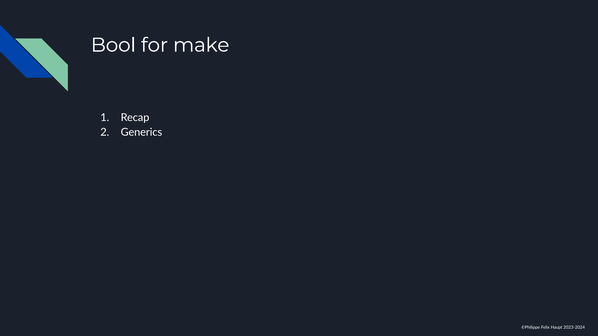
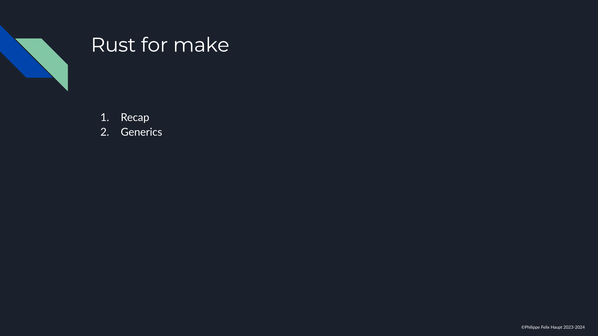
Bool: Bool -> Rust
